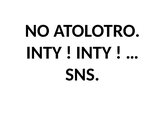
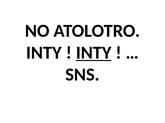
INTY at (94, 53) underline: none -> present
